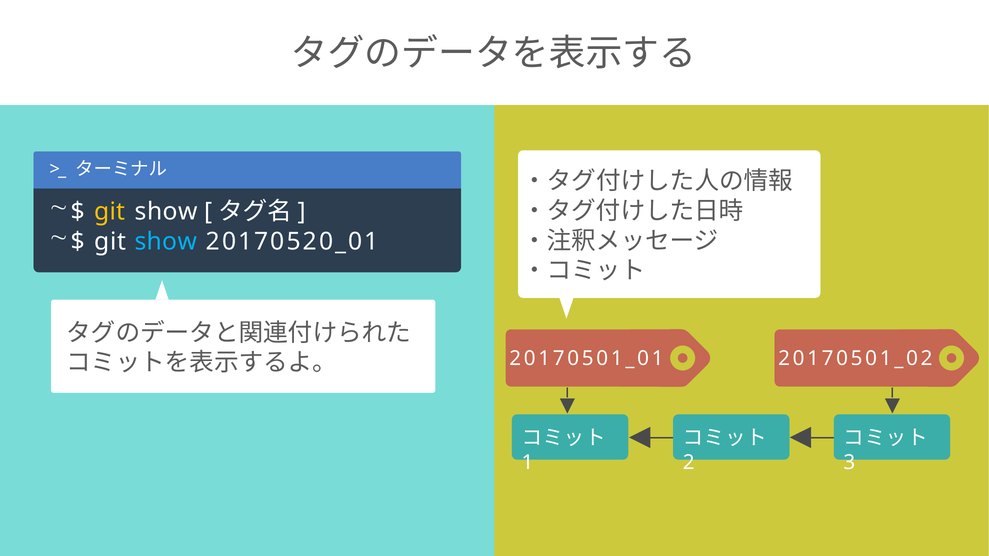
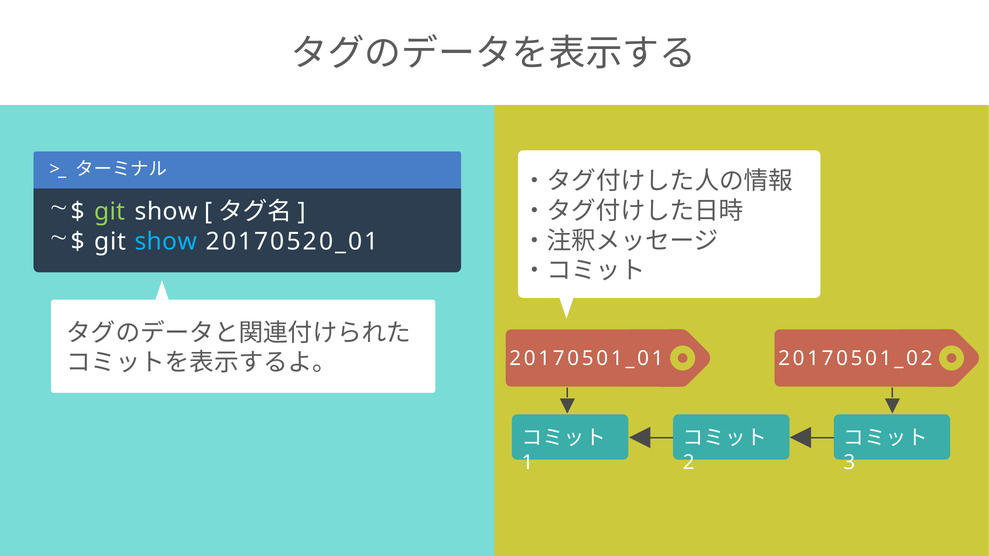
git at (110, 212) colour: yellow -> light green
